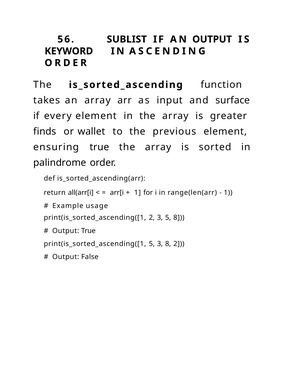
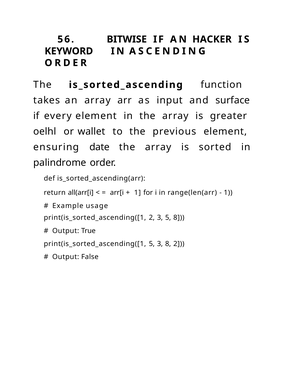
SUBLIST: SUBLIST -> BITWISE
AN OUTPUT: OUTPUT -> HACKER
finds: finds -> oelhl
ensuring true: true -> date
